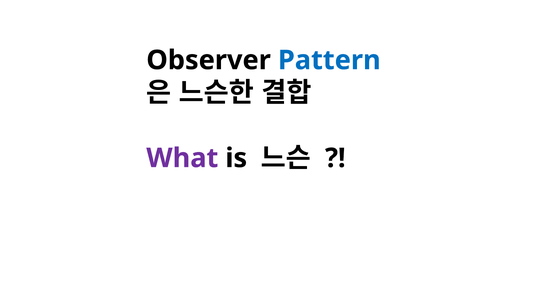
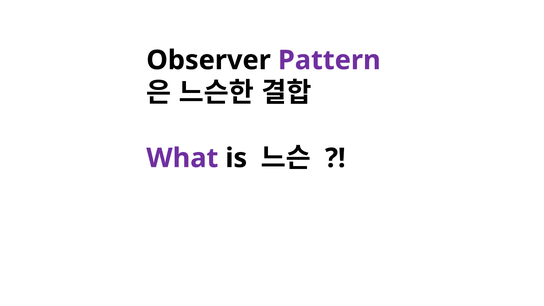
Pattern colour: blue -> purple
